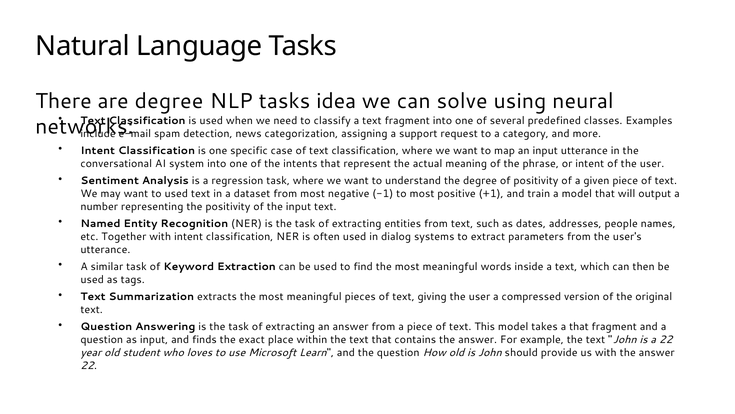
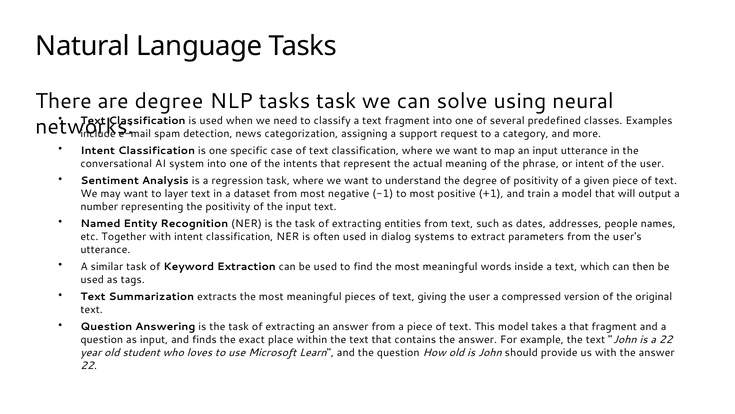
tasks idea: idea -> task
to used: used -> layer
